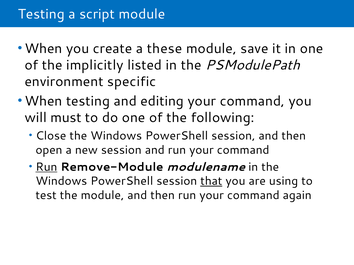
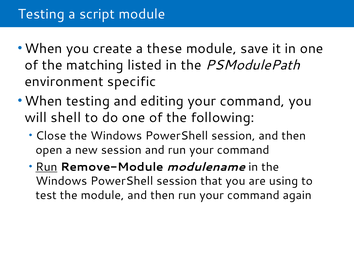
implicitly: implicitly -> matching
must: must -> shell
that underline: present -> none
